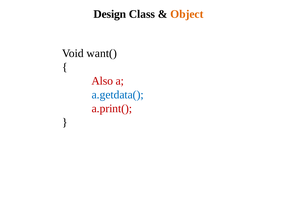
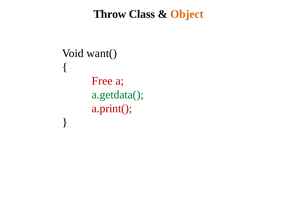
Design: Design -> Throw
Also: Also -> Free
a.getdata( colour: blue -> green
